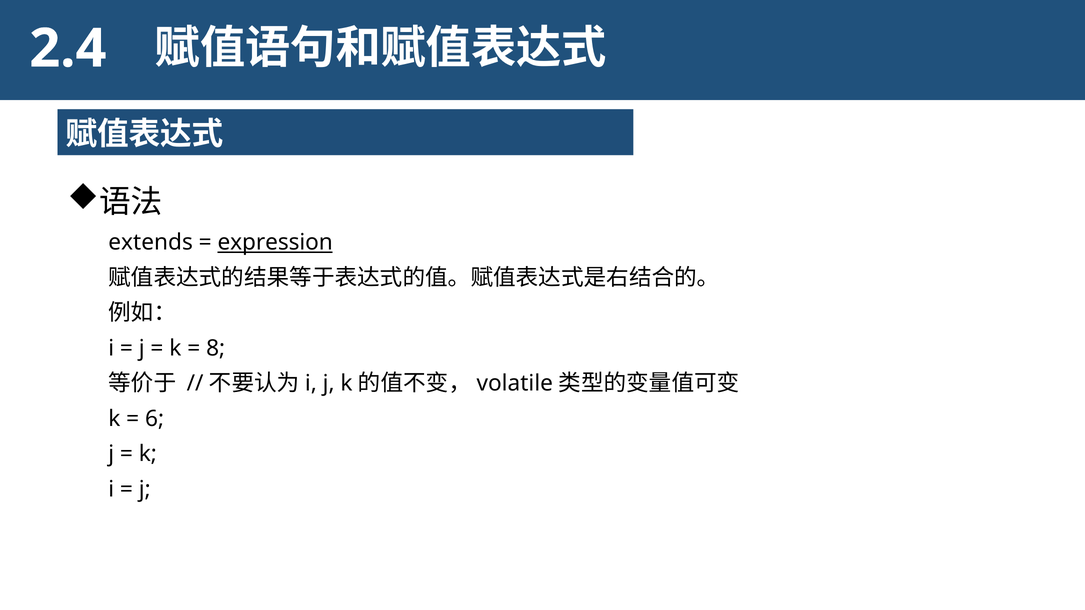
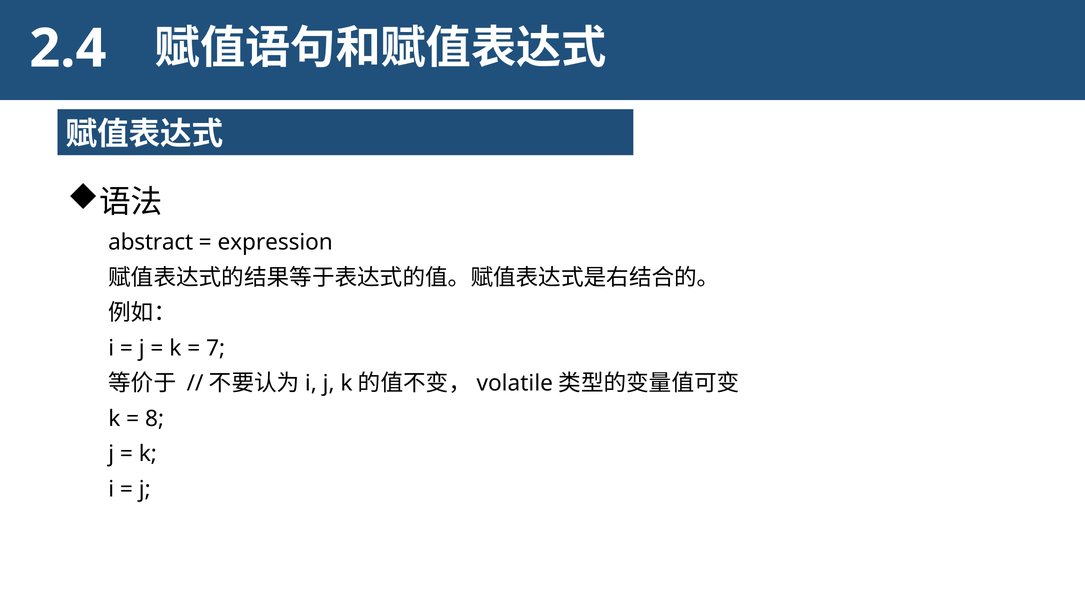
extends: extends -> abstract
expression underline: present -> none
8: 8 -> 7
6: 6 -> 8
